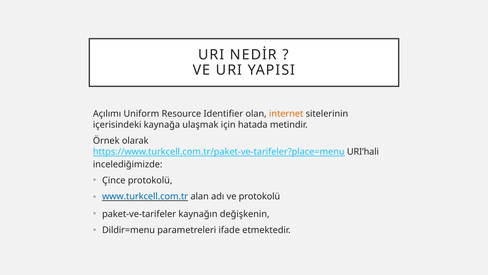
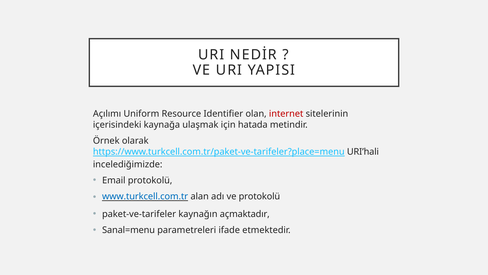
internet colour: orange -> red
Çince: Çince -> Email
değişkenin: değişkenin -> açmaktadır
Dildir=menu: Dildir=menu -> Sanal=menu
